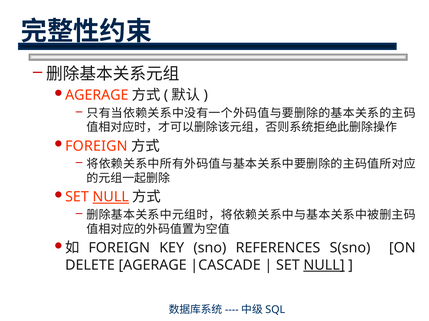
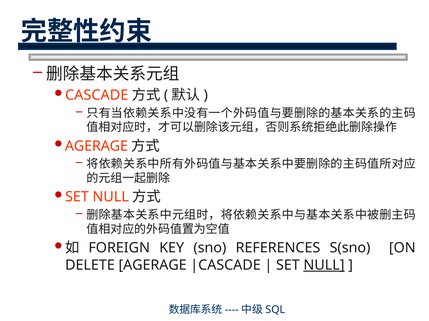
AGERAGE at (97, 95): AGERAGE -> CASCADE
FOREIGN at (96, 146): FOREIGN -> AGERAGE
NULL at (111, 197) underline: present -> none
